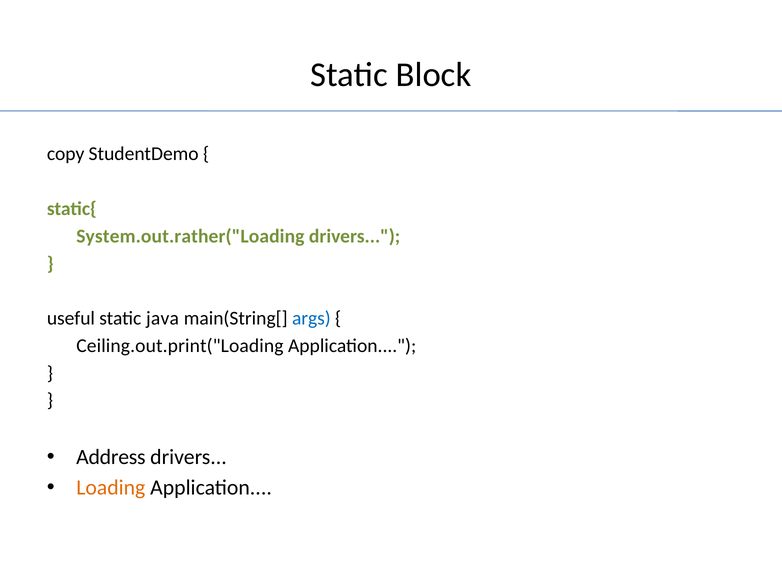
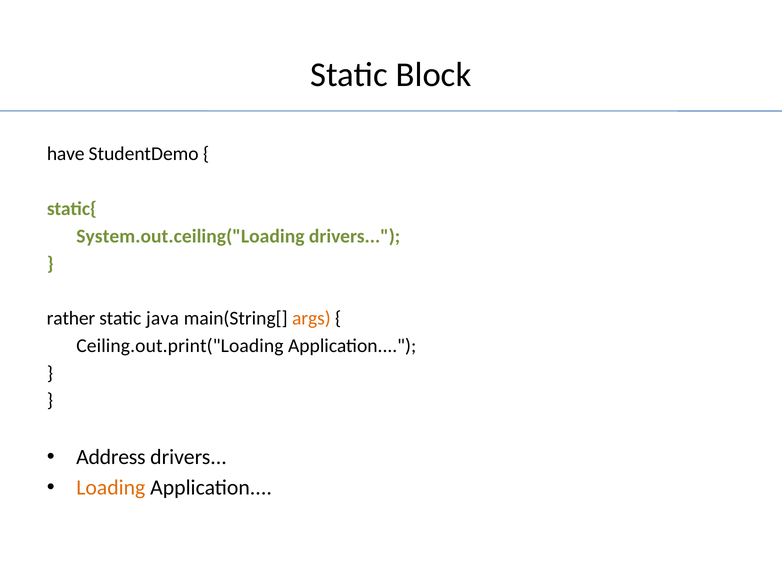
copy: copy -> have
System.out.rather("Loading: System.out.rather("Loading -> System.out.ceiling("Loading
useful: useful -> rather
args colour: blue -> orange
